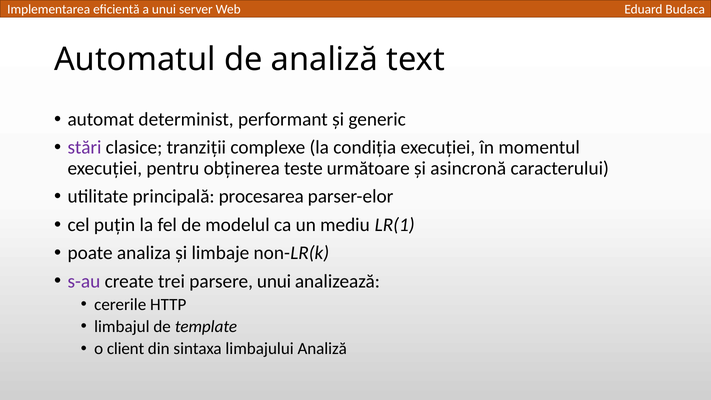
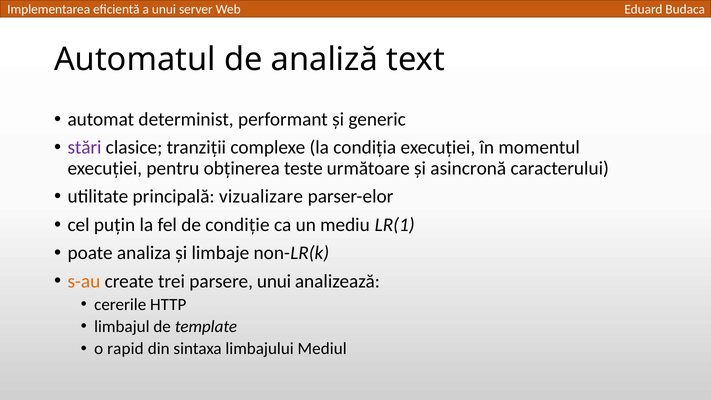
procesarea: procesarea -> vizualizare
modelul: modelul -> condiție
s-au colour: purple -> orange
client: client -> rapid
limbajului Analiză: Analiză -> Mediul
